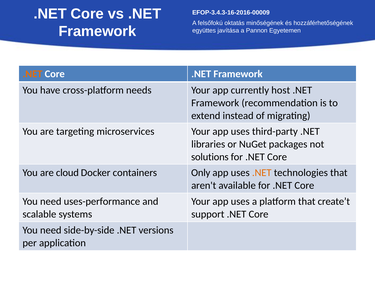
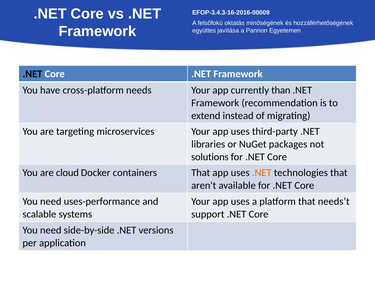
.NET at (32, 74) colour: orange -> black
host: host -> than
containers Only: Only -> That
create’t: create’t -> needs’t
